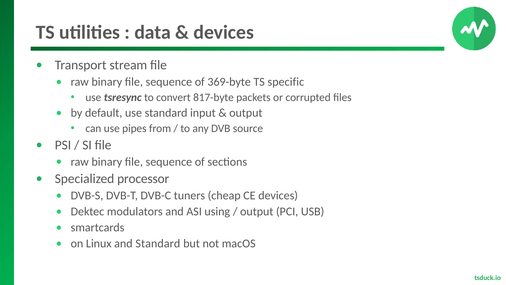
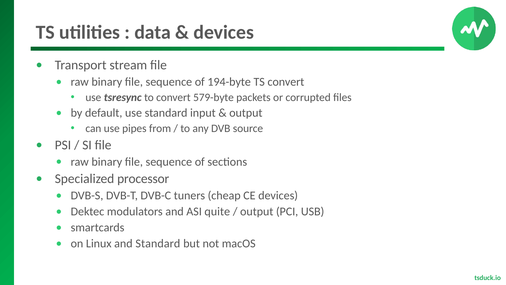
369-byte: 369-byte -> 194-byte
TS specific: specific -> convert
817-byte: 817-byte -> 579-byte
using: using -> quite
